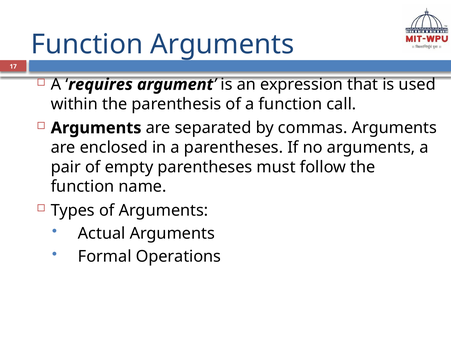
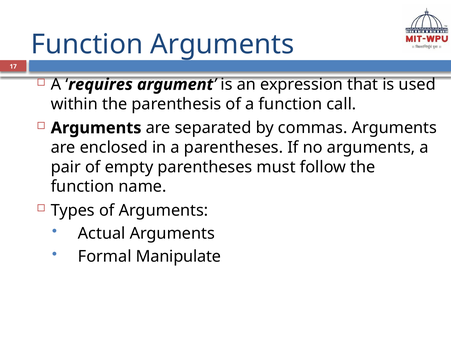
Operations: Operations -> Manipulate
